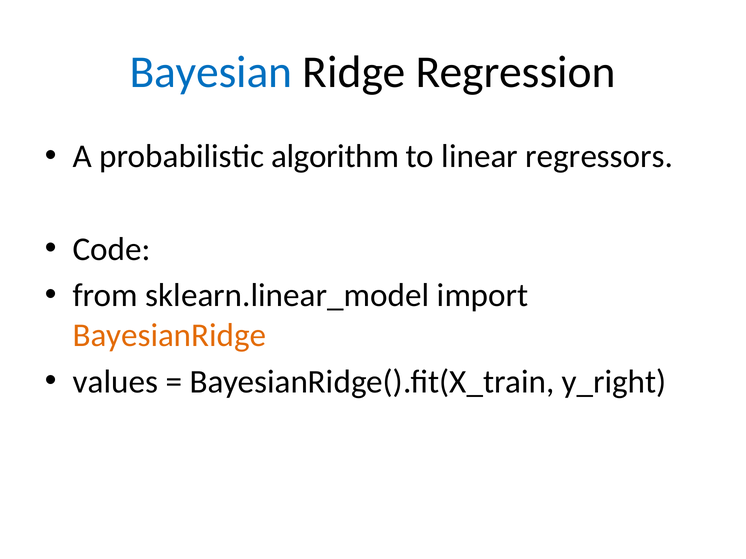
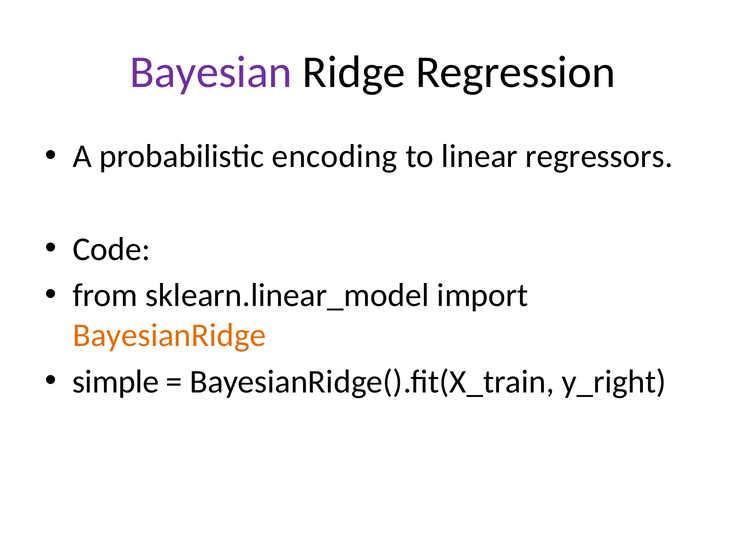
Bayesian colour: blue -> purple
algorithm: algorithm -> encoding
values: values -> simple
